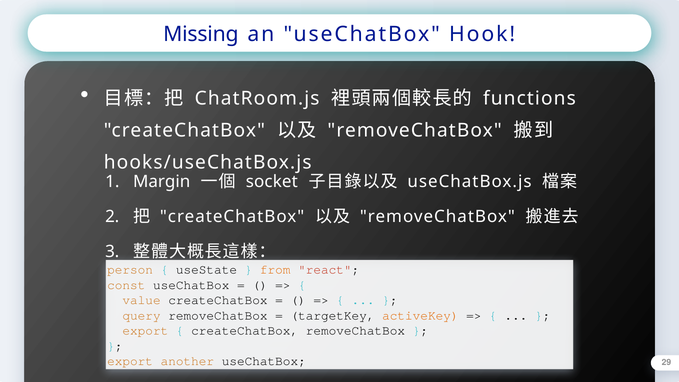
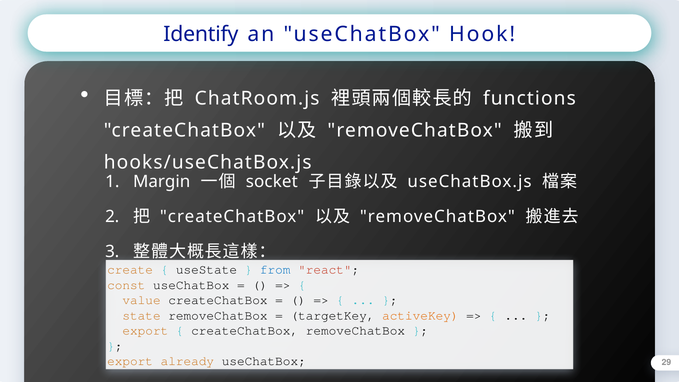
Missing: Missing -> Identify
person: person -> create
from colour: orange -> blue
query: query -> state
another: another -> already
